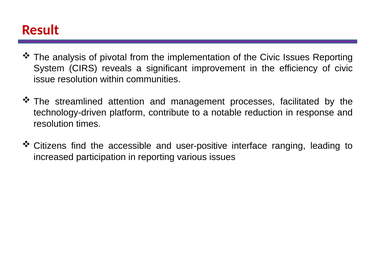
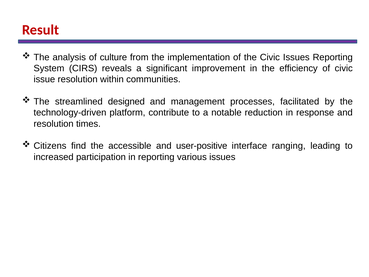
pivotal: pivotal -> culture
attention: attention -> designed
